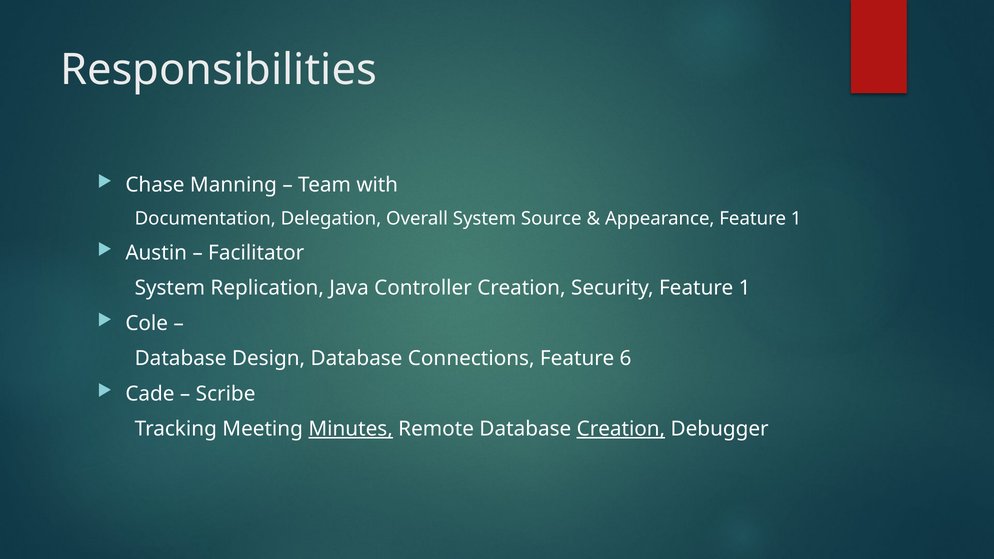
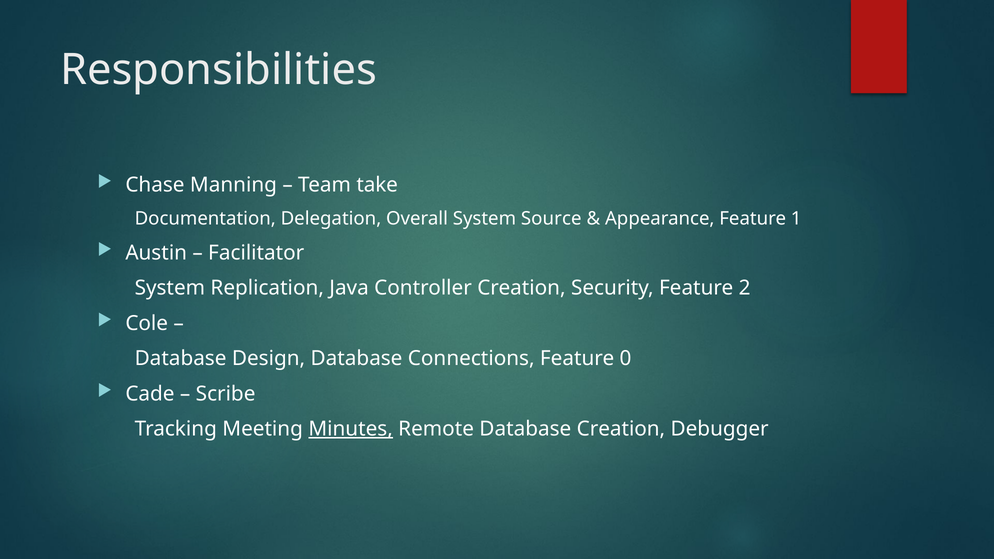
with: with -> take
Security Feature 1: 1 -> 2
6: 6 -> 0
Creation at (621, 429) underline: present -> none
